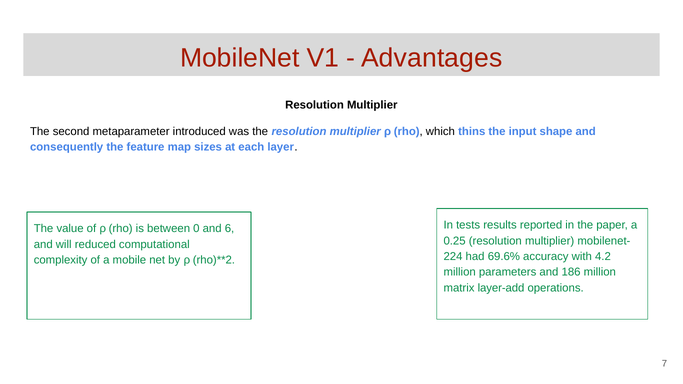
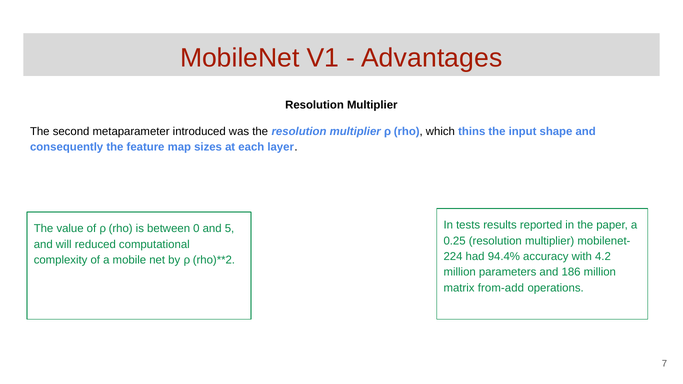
6: 6 -> 5
69.6%: 69.6% -> 94.4%
layer-add: layer-add -> from-add
